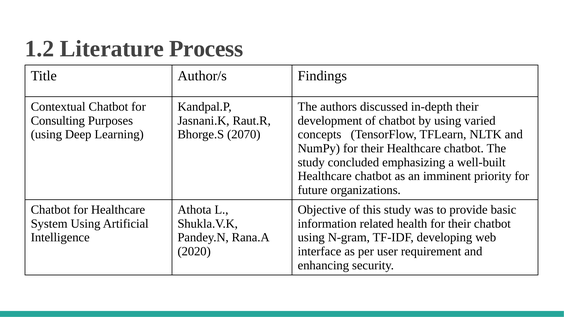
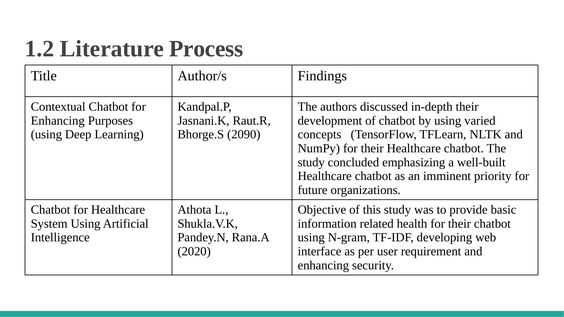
Consulting at (58, 121): Consulting -> Enhancing
2070: 2070 -> 2090
